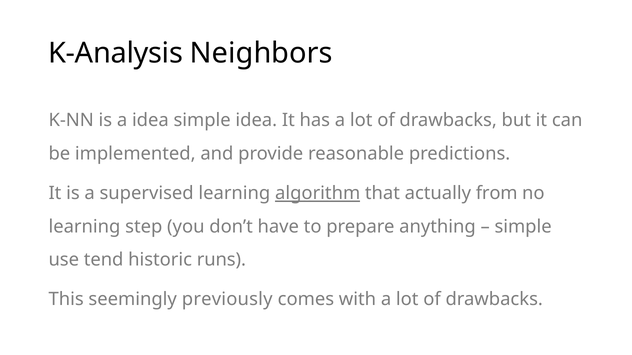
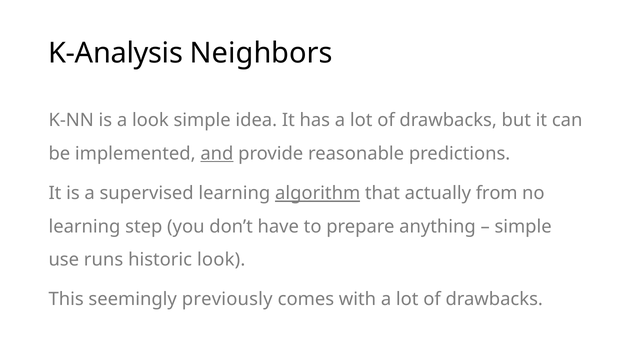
a idea: idea -> look
and underline: none -> present
tend: tend -> runs
historic runs: runs -> look
